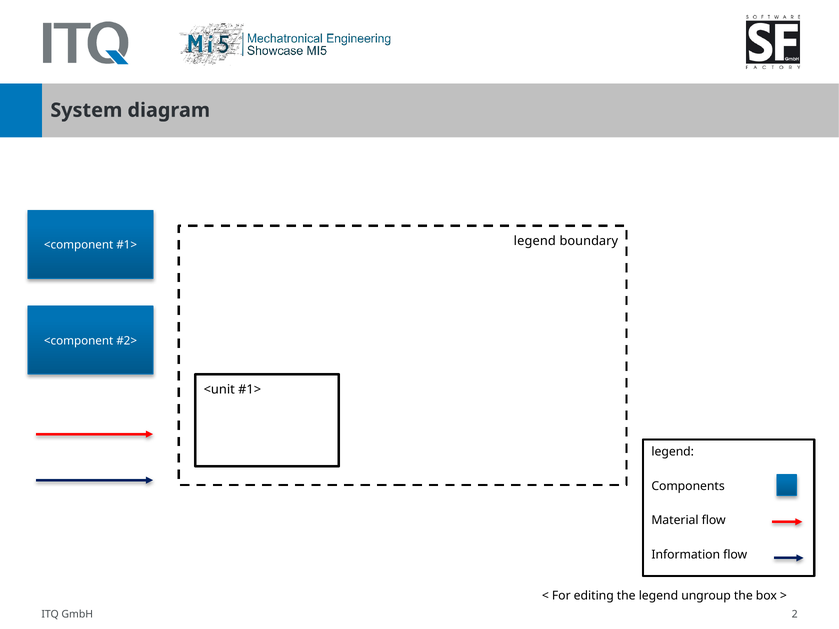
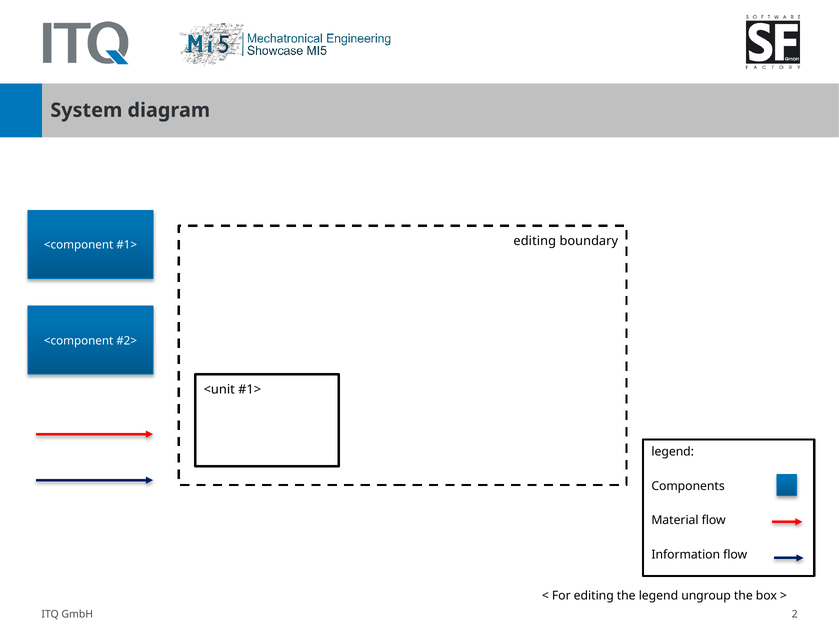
legend at (535, 241): legend -> editing
